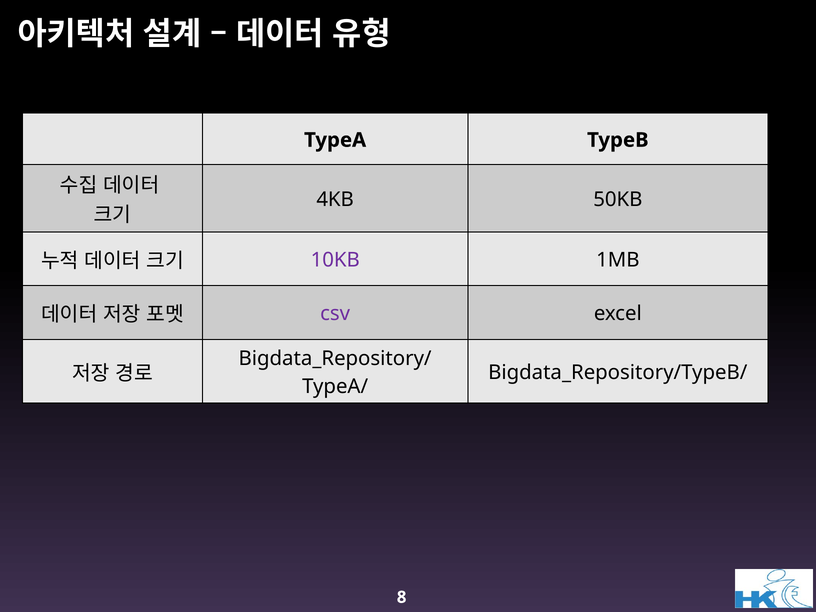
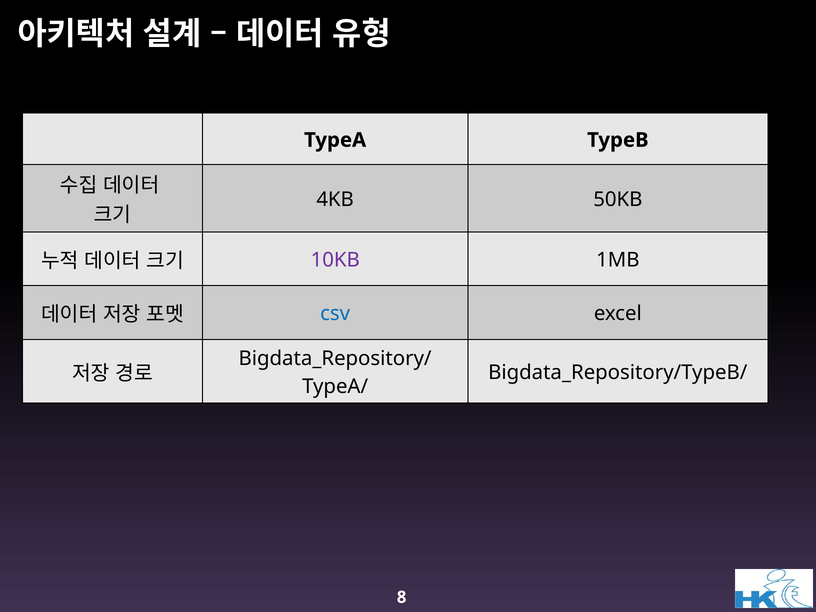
csv colour: purple -> blue
